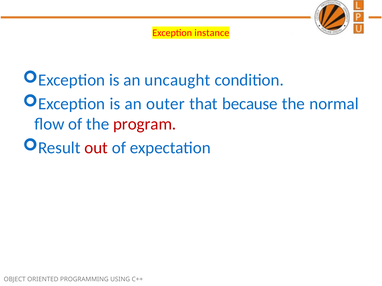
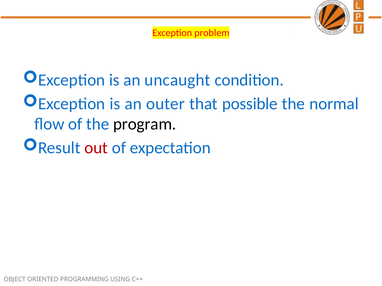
instance: instance -> problem
because: because -> possible
program colour: red -> black
